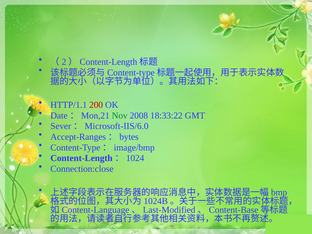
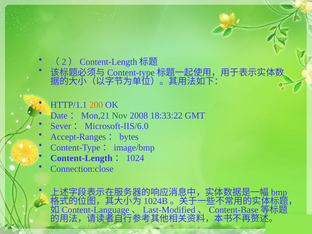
200 colour: red -> orange
